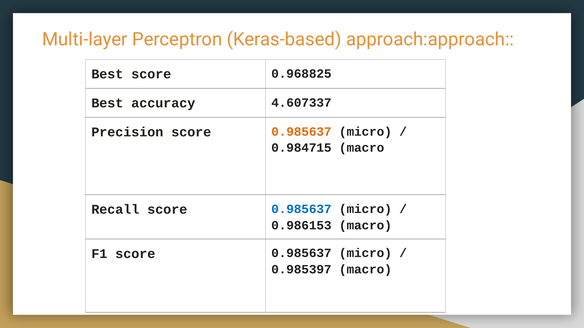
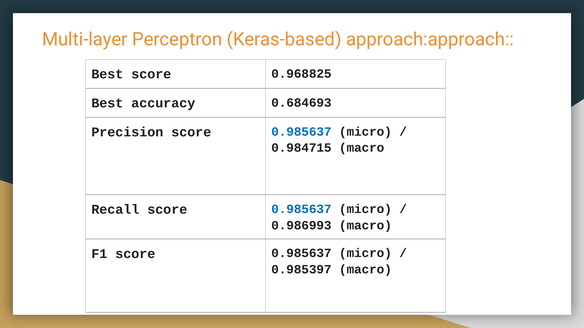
4.607337: 4.607337 -> 0.684693
0.985637 at (301, 132) colour: orange -> blue
0.986153: 0.986153 -> 0.986993
